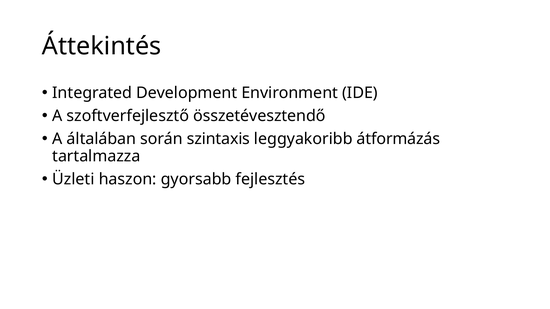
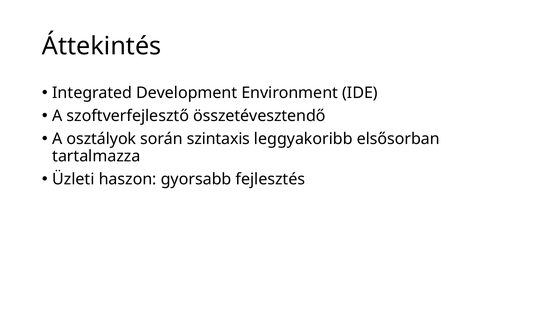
általában: általában -> osztályok
átformázás: átformázás -> elsősorban
